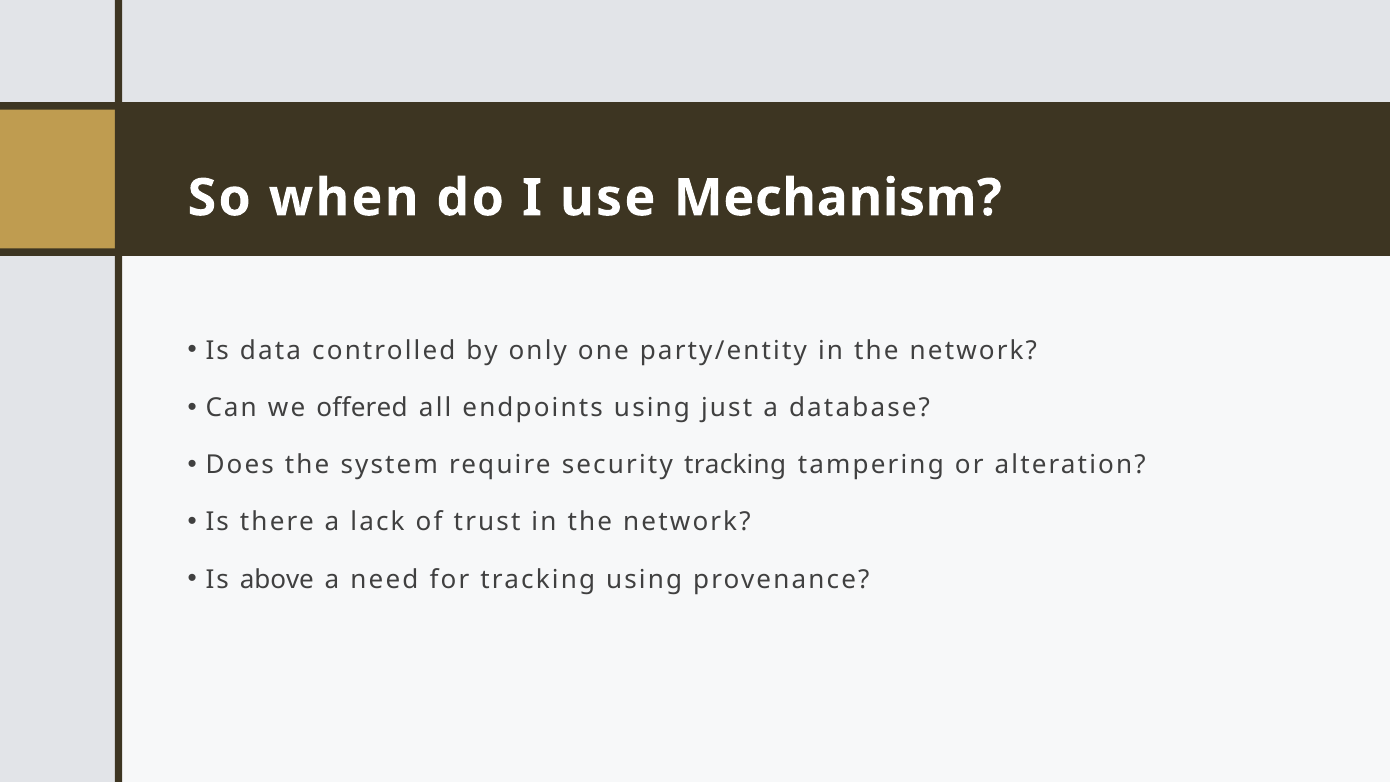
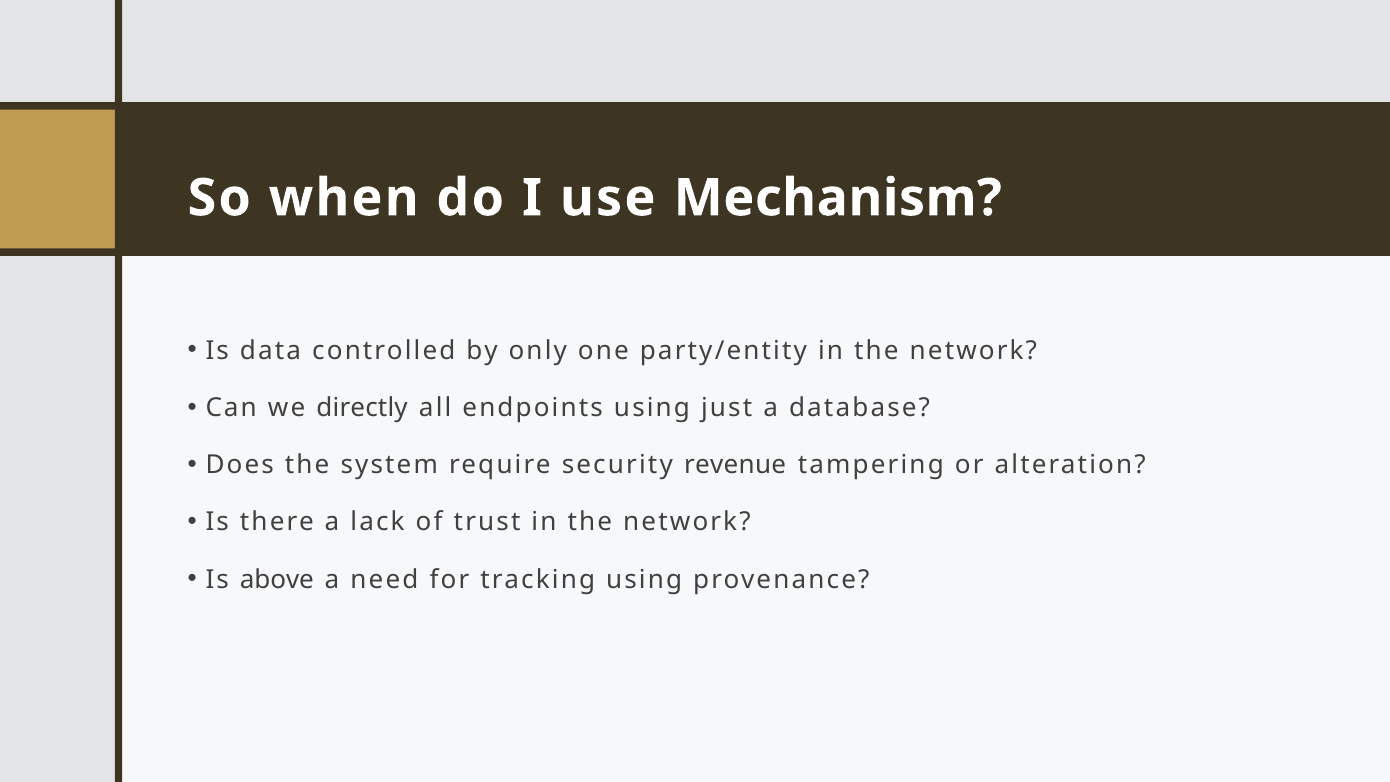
offered: offered -> directly
security tracking: tracking -> revenue
